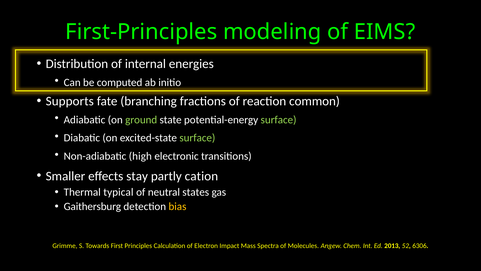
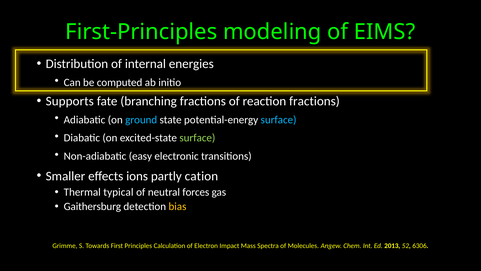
reaction common: common -> fractions
ground colour: light green -> light blue
surface at (279, 120) colour: light green -> light blue
high: high -> easy
stay: stay -> ions
states: states -> forces
